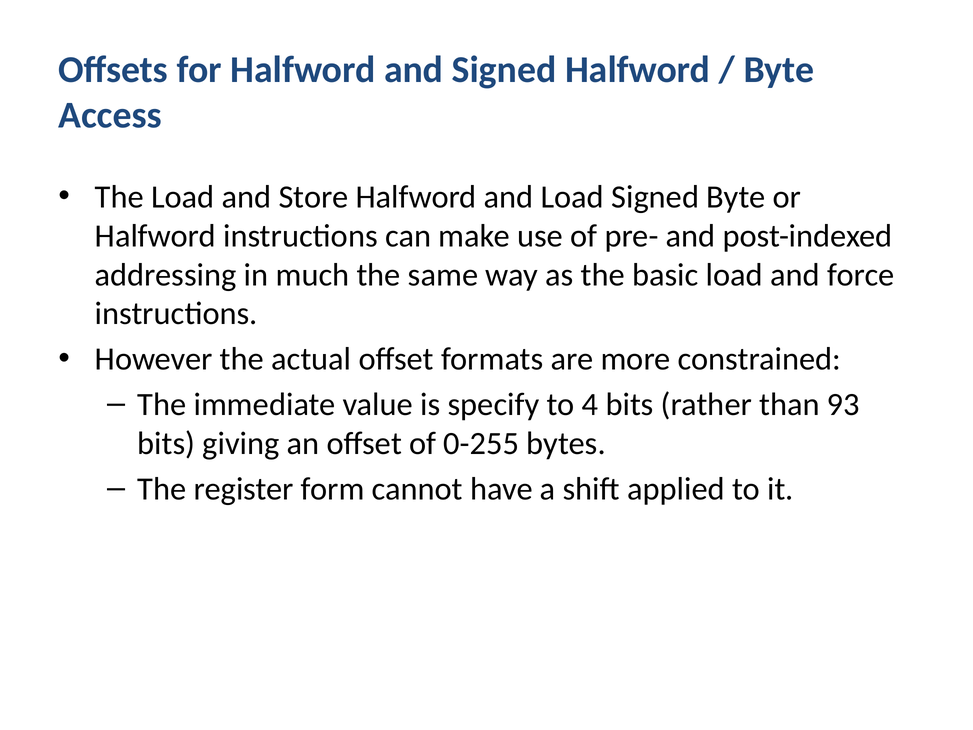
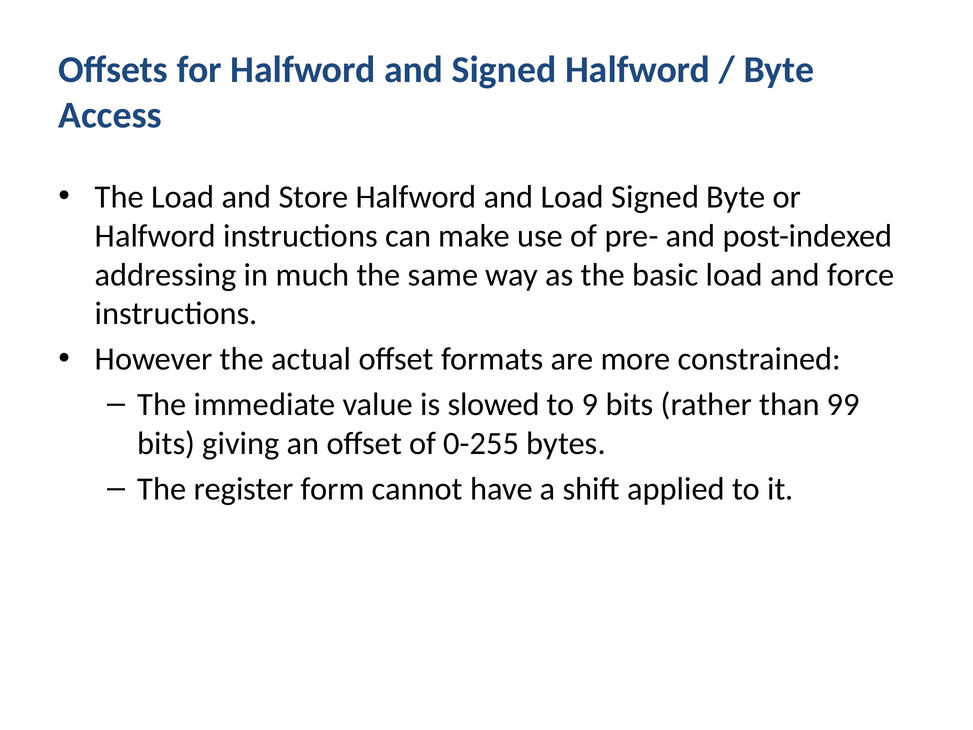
specify: specify -> slowed
4: 4 -> 9
93: 93 -> 99
